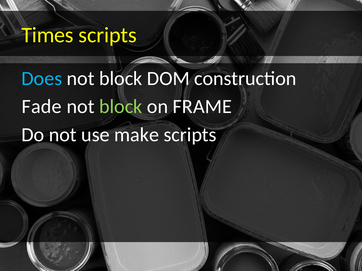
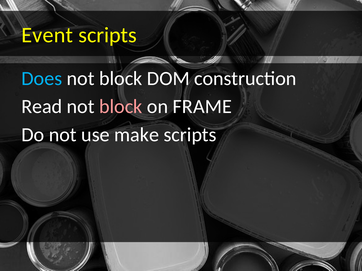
Times: Times -> Event
Fade: Fade -> Read
block at (121, 107) colour: light green -> pink
